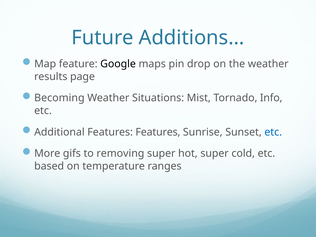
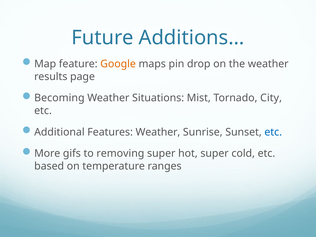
Google colour: black -> orange
Info: Info -> City
Features Features: Features -> Weather
